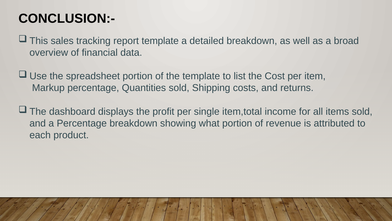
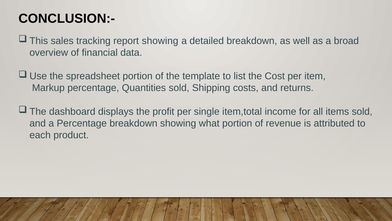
report template: template -> showing
